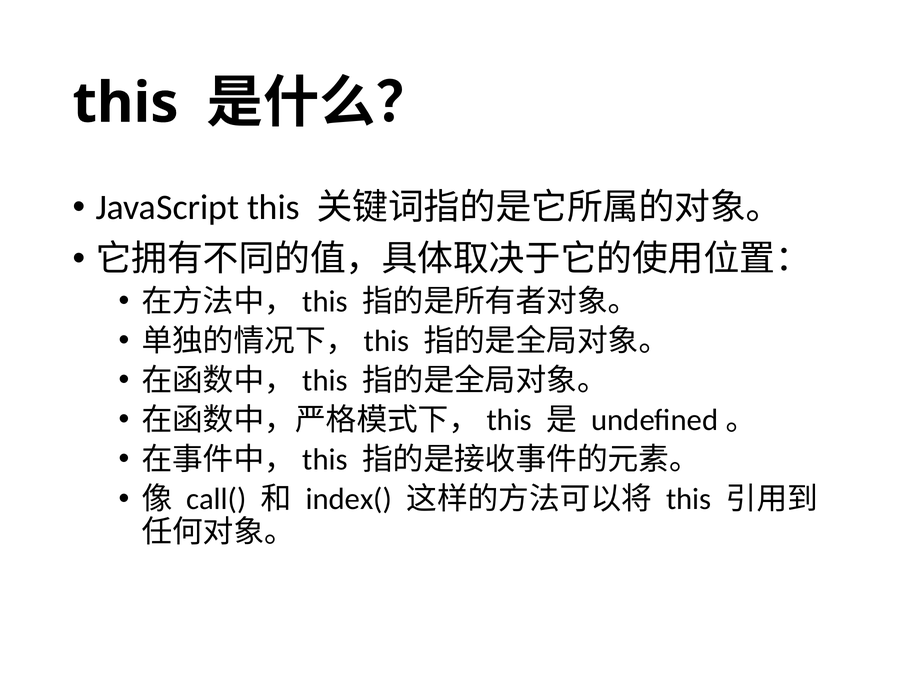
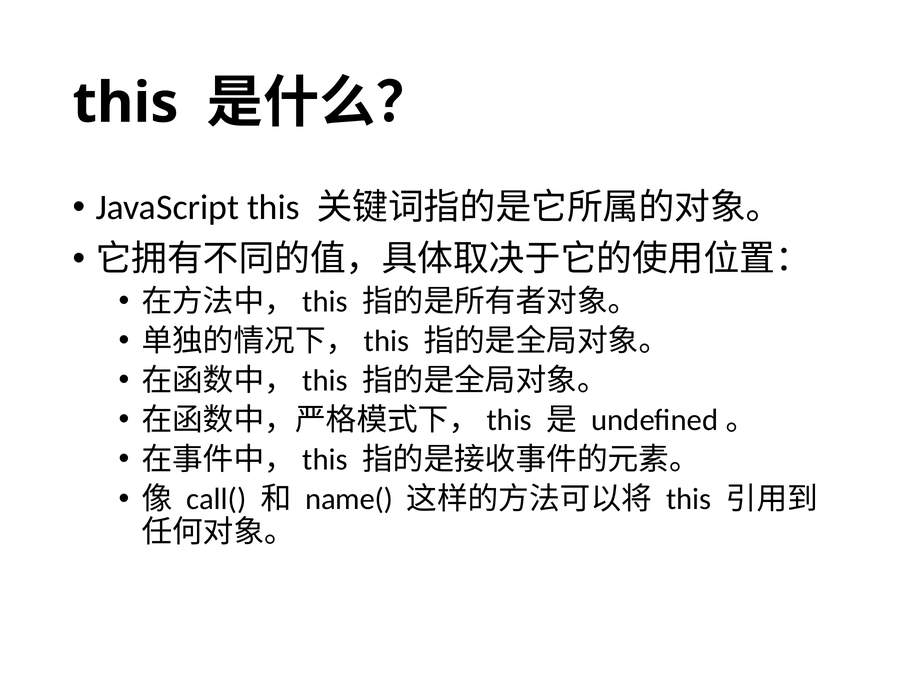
index(: index( -> name(
